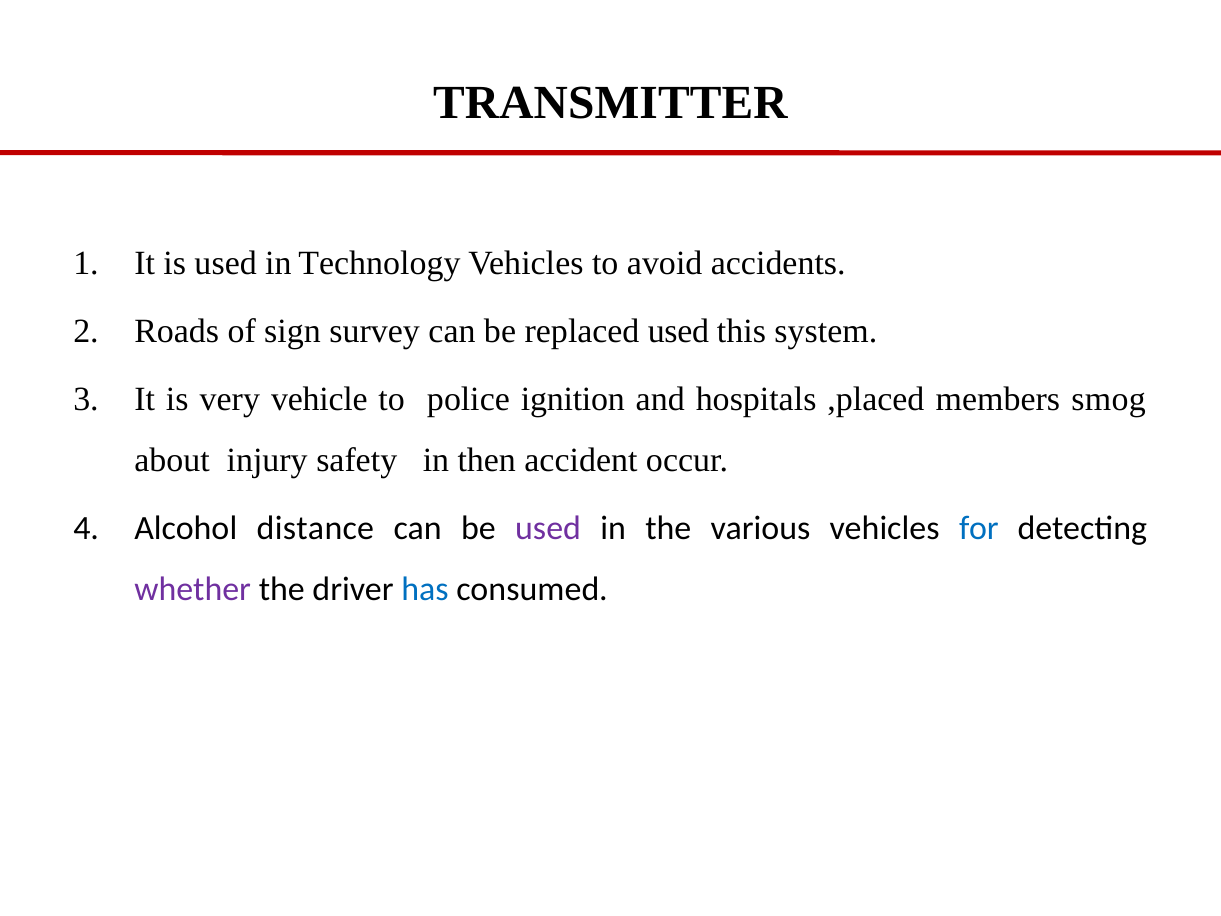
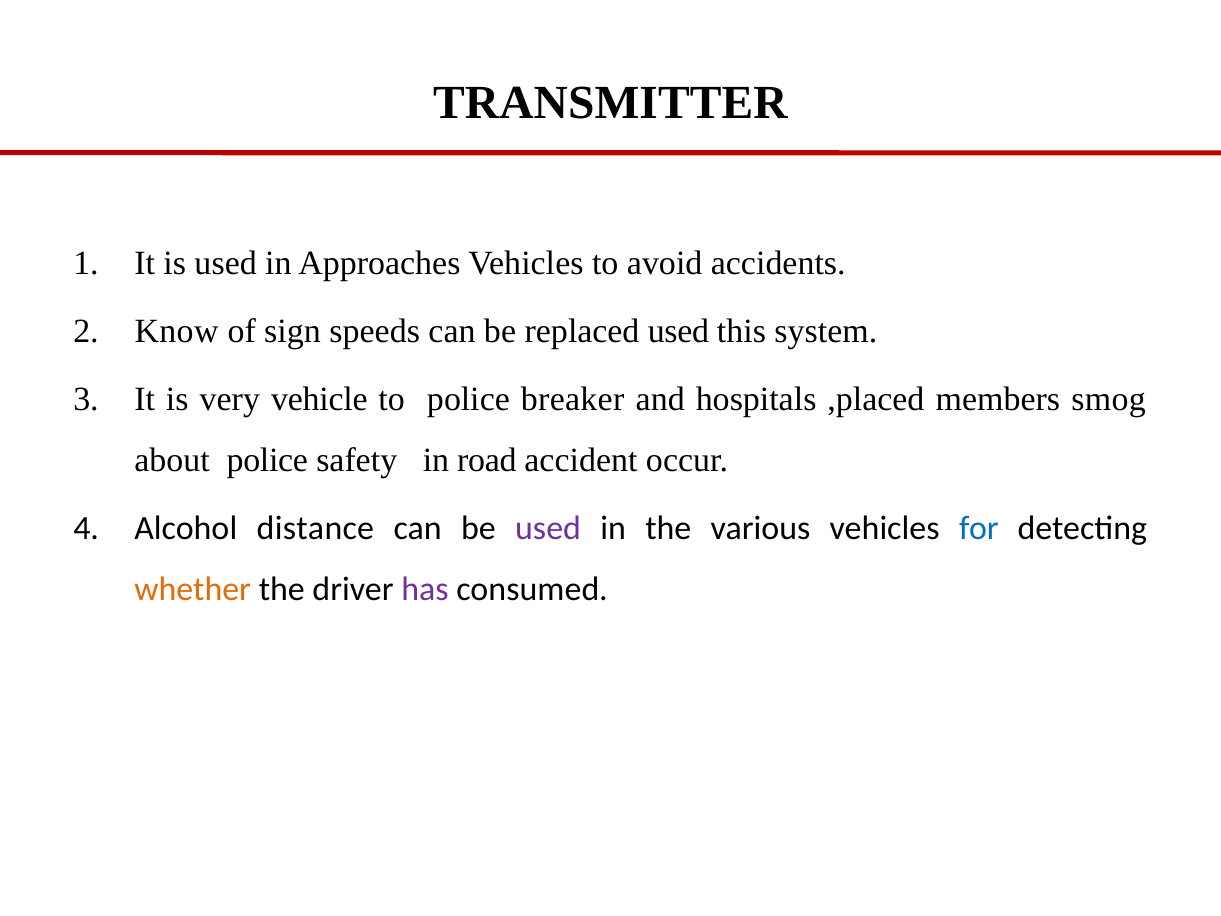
Technology: Technology -> Approaches
Roads: Roads -> Know
survey: survey -> speeds
ignition: ignition -> breaker
about injury: injury -> police
then: then -> road
whether colour: purple -> orange
has colour: blue -> purple
